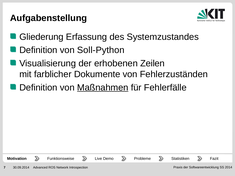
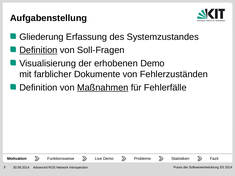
Definition at (38, 50) underline: none -> present
Soll-Python: Soll-Python -> Soll-Fragen
erhobenen Zeilen: Zeilen -> Demo
